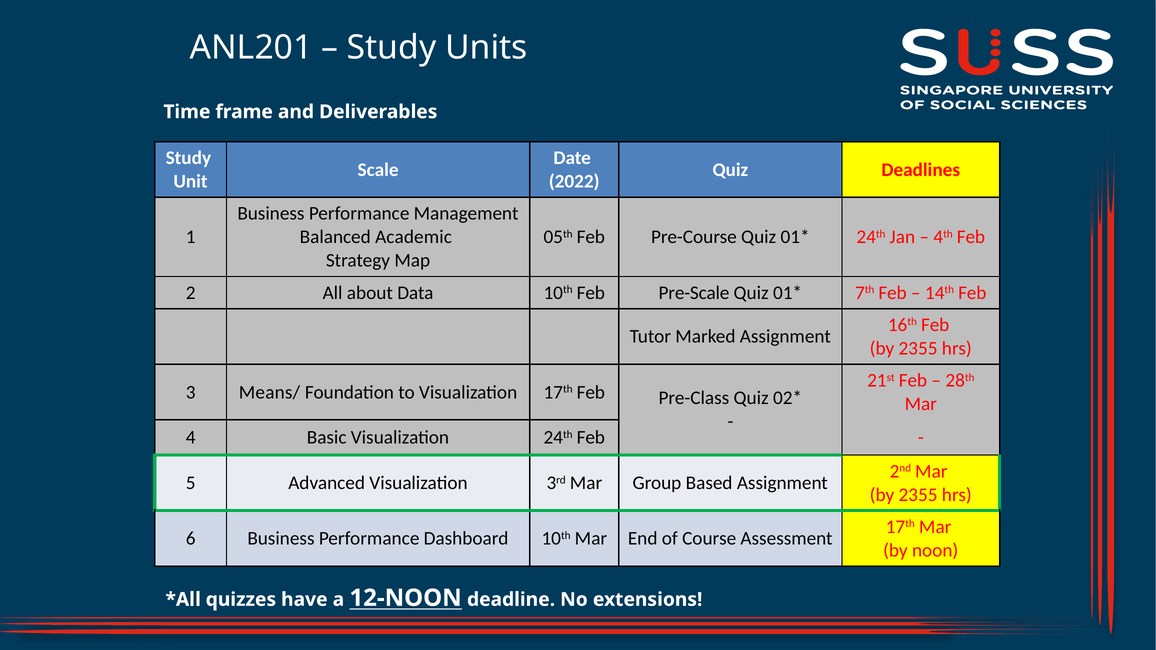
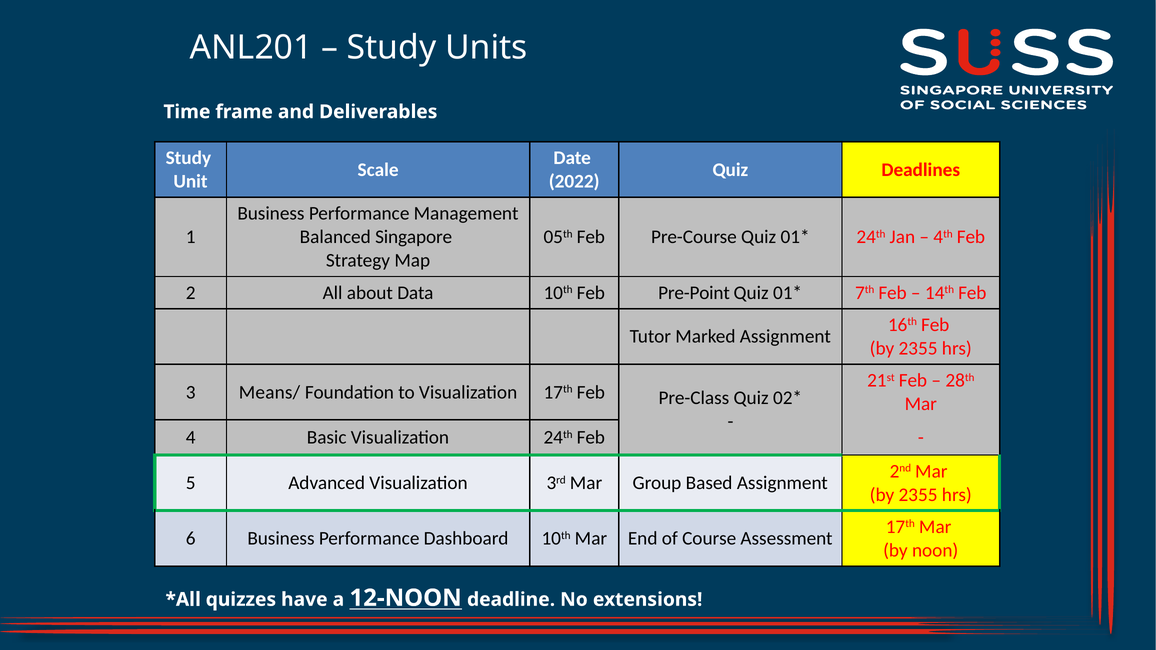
Academic: Academic -> Singapore
Pre-Scale: Pre-Scale -> Pre-Point
